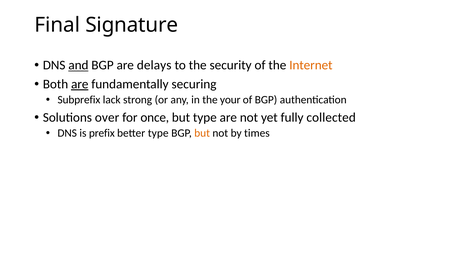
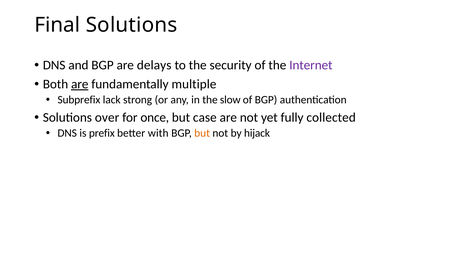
Final Signature: Signature -> Solutions
and underline: present -> none
Internet colour: orange -> purple
securing: securing -> multiple
your: your -> slow
but type: type -> case
better type: type -> with
times: times -> hijack
